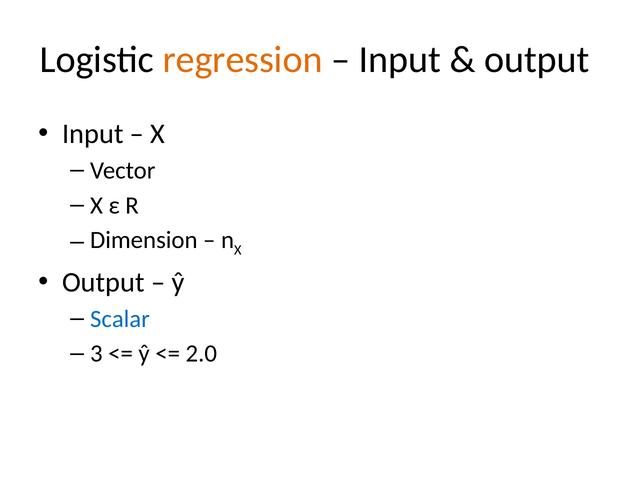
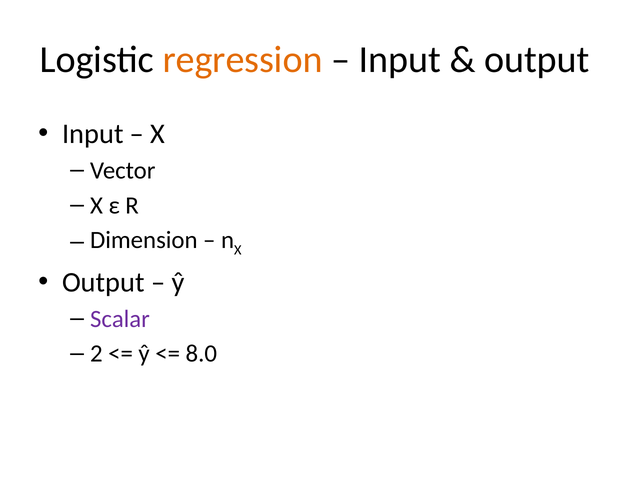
Scalar colour: blue -> purple
3: 3 -> 2
2.0: 2.0 -> 8.0
